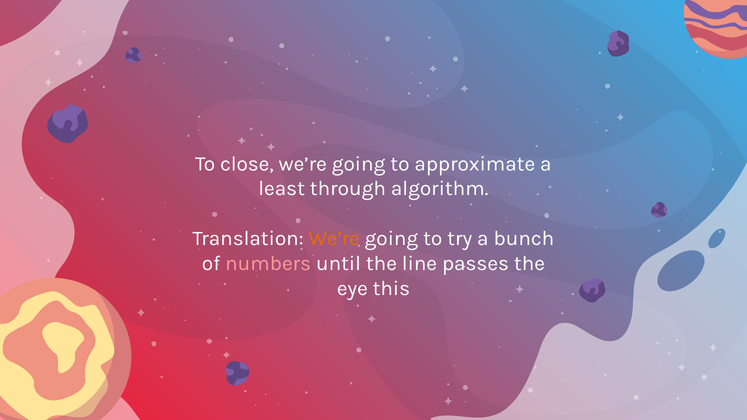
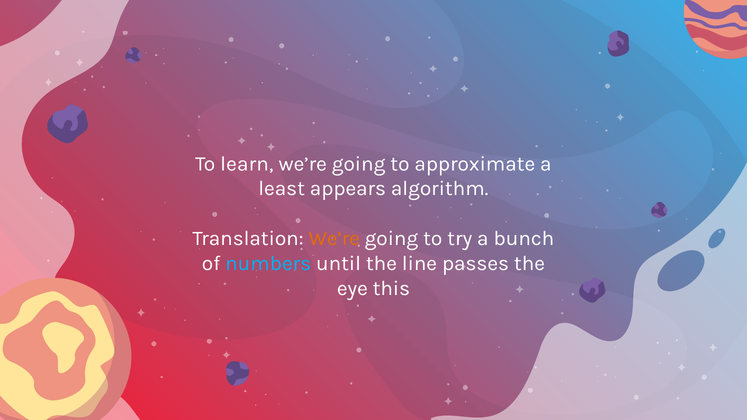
close: close -> learn
through: through -> appears
numbers colour: pink -> light blue
